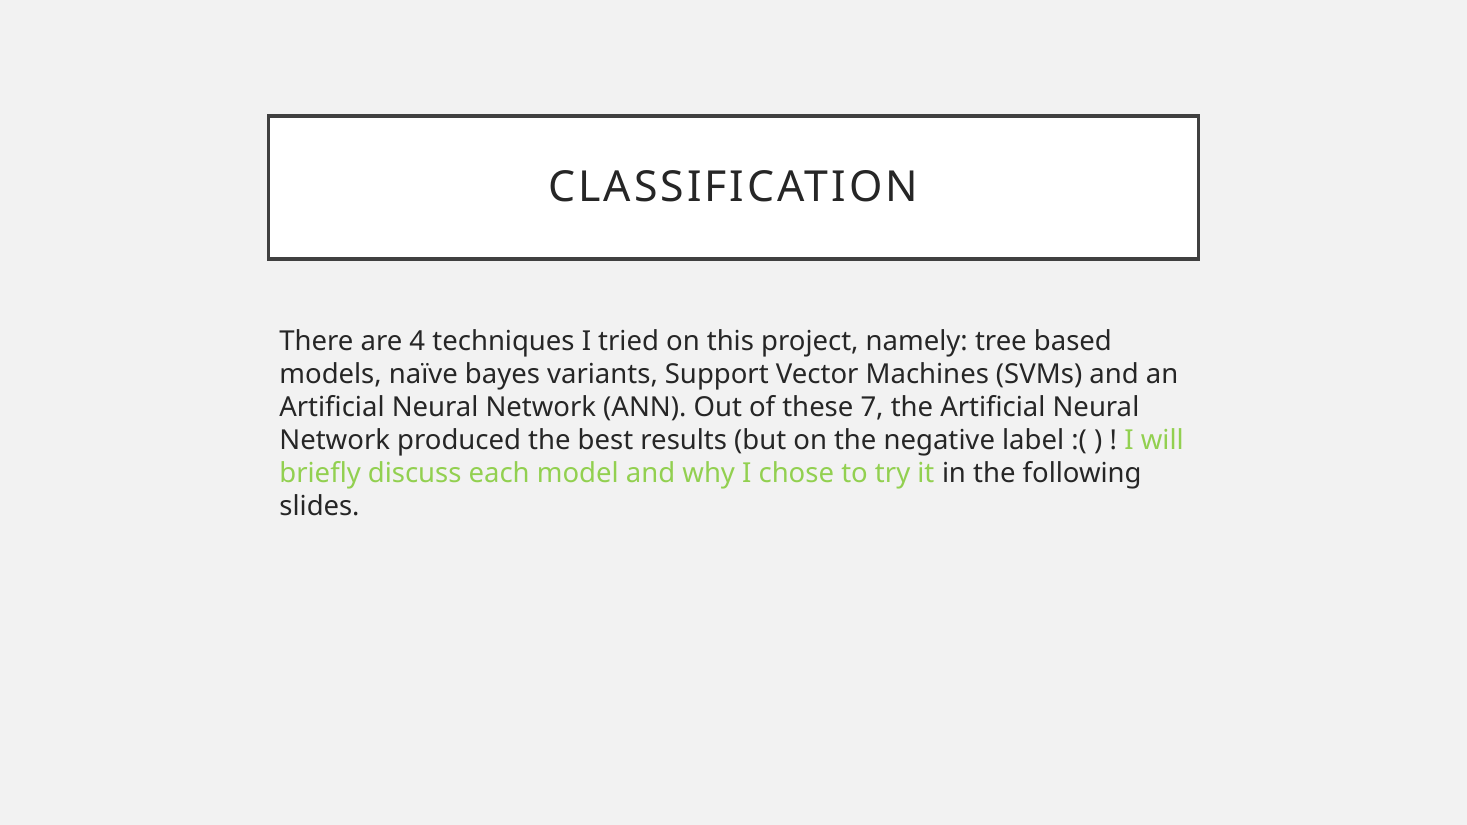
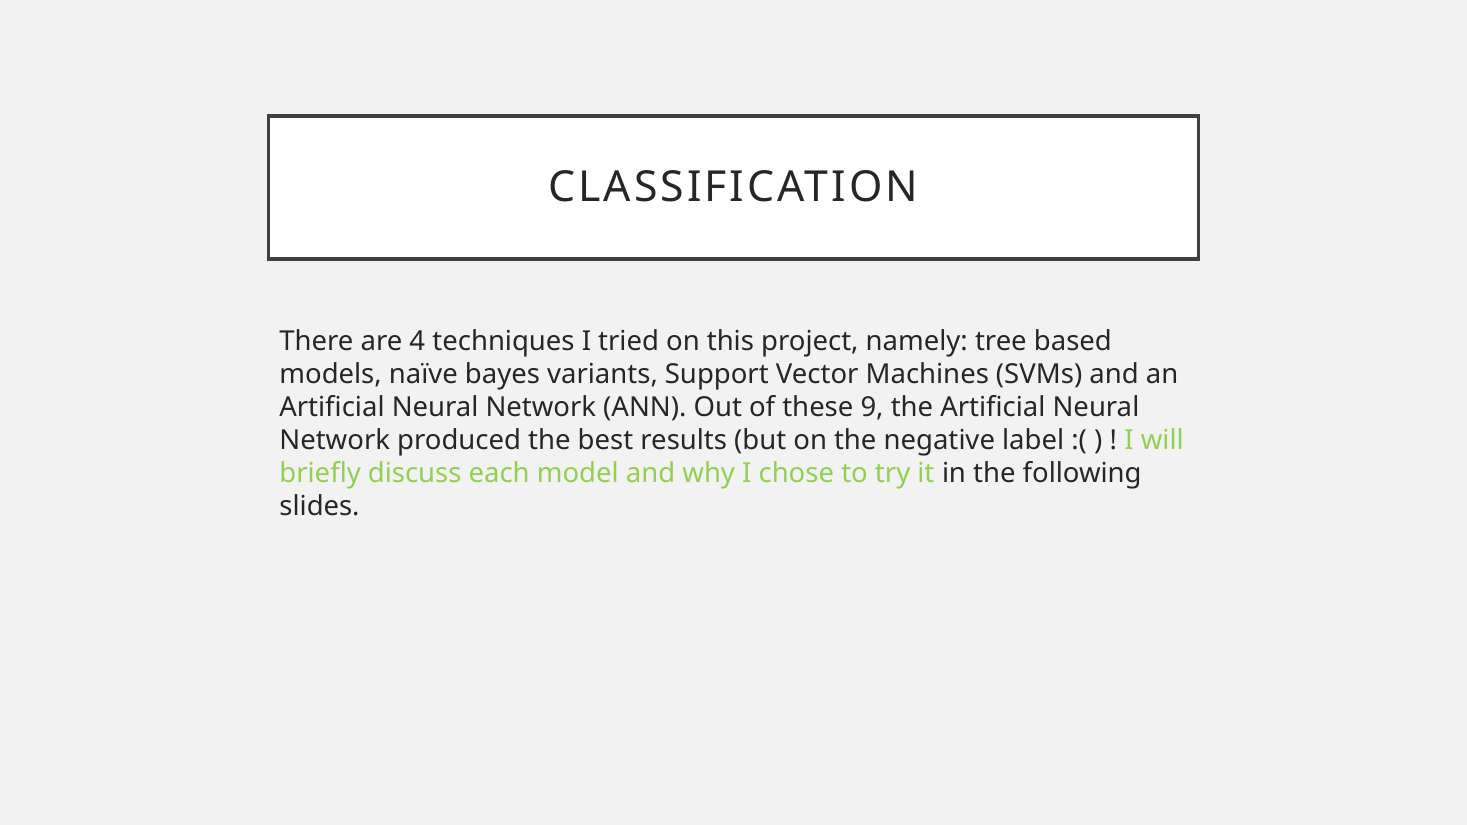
7: 7 -> 9
